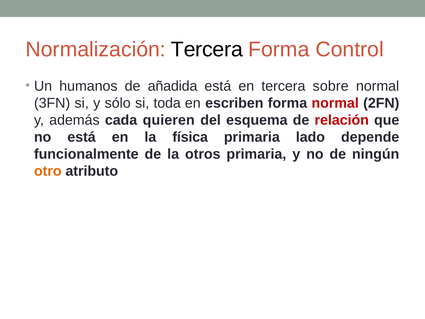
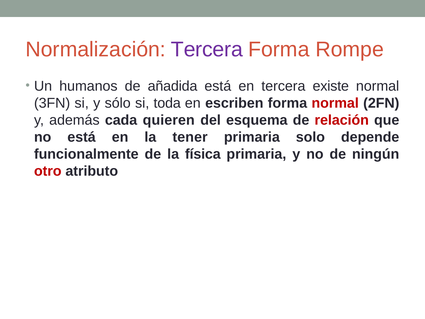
Tercera at (207, 49) colour: black -> purple
Control: Control -> Rompe
sobre: sobre -> existe
física: física -> tener
lado: lado -> solo
otros: otros -> física
otro colour: orange -> red
